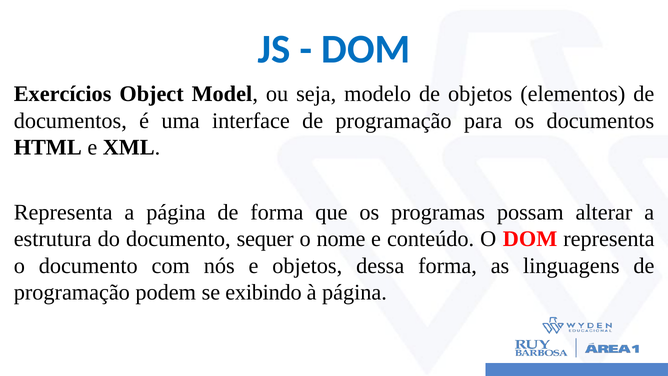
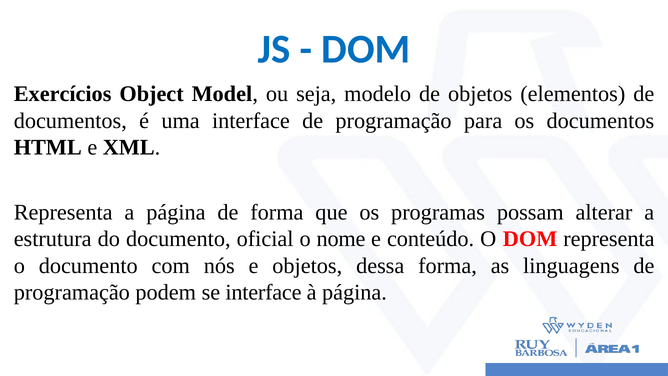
sequer: sequer -> oficial
se exibindo: exibindo -> interface
